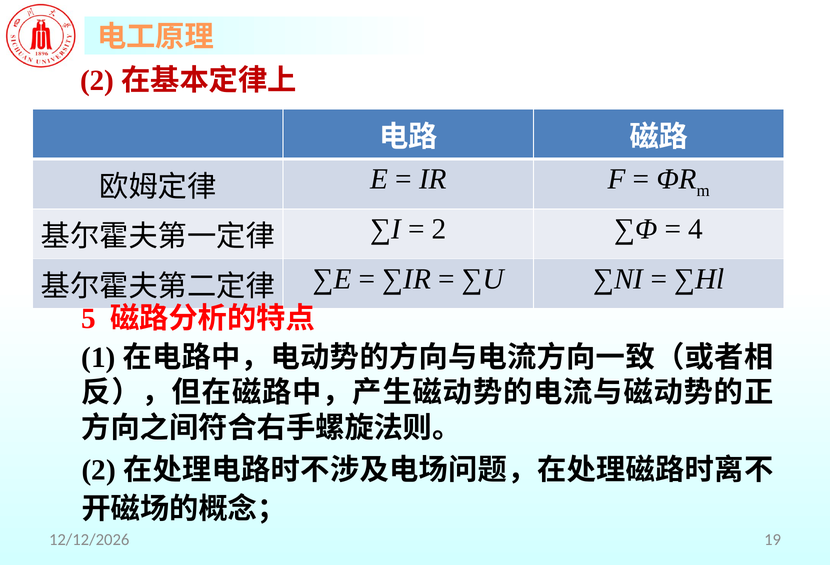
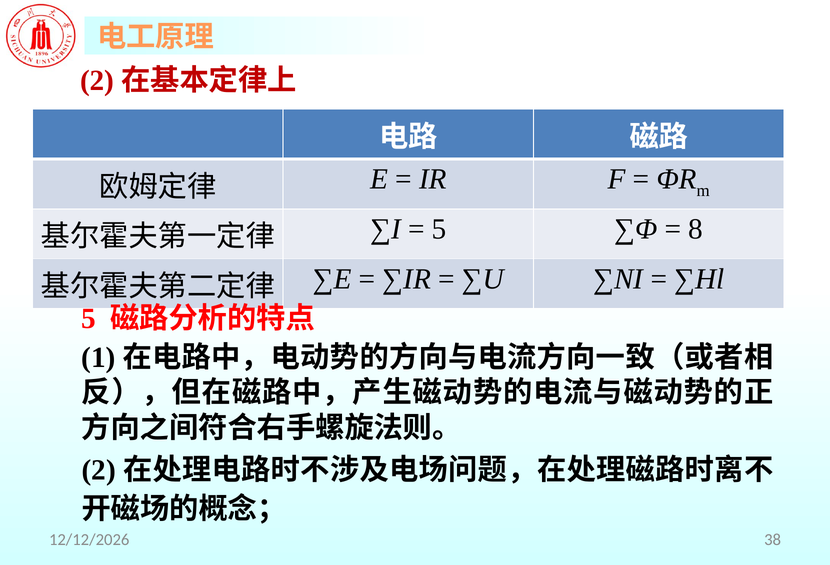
2 at (439, 229): 2 -> 5
4: 4 -> 8
19: 19 -> 38
